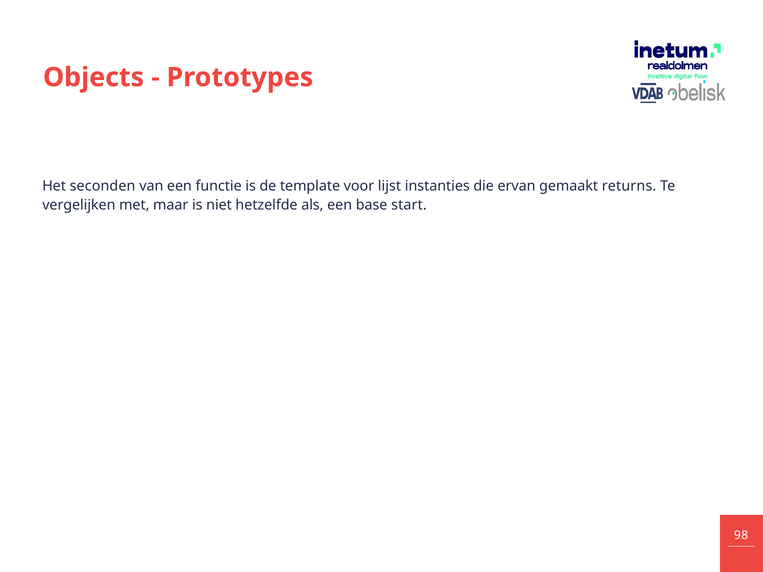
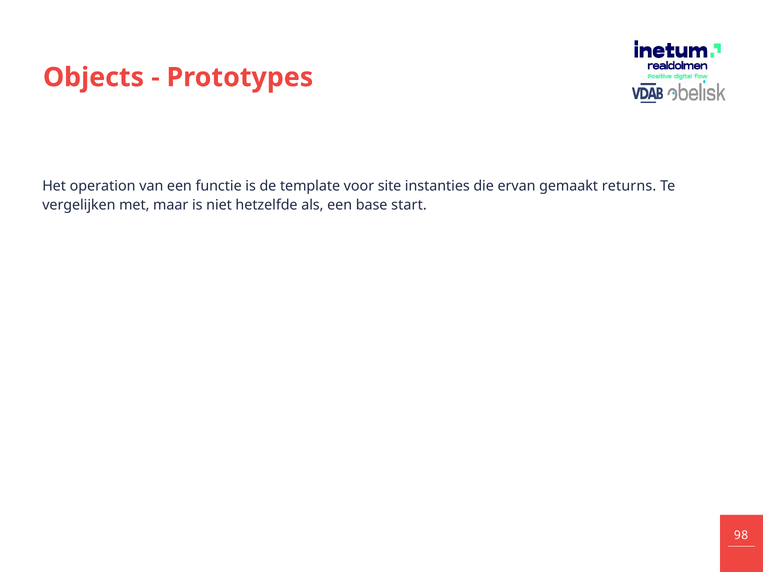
seconden: seconden -> operation
lijst: lijst -> site
